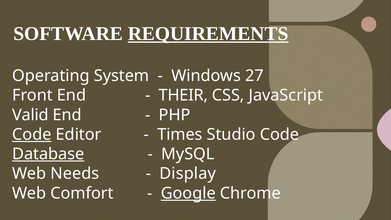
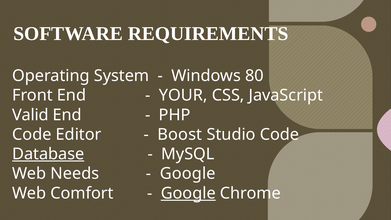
REQUIREMENTS underline: present -> none
27: 27 -> 80
THEIR: THEIR -> YOUR
Code at (32, 134) underline: present -> none
Times: Times -> Boost
Display at (188, 174): Display -> Google
